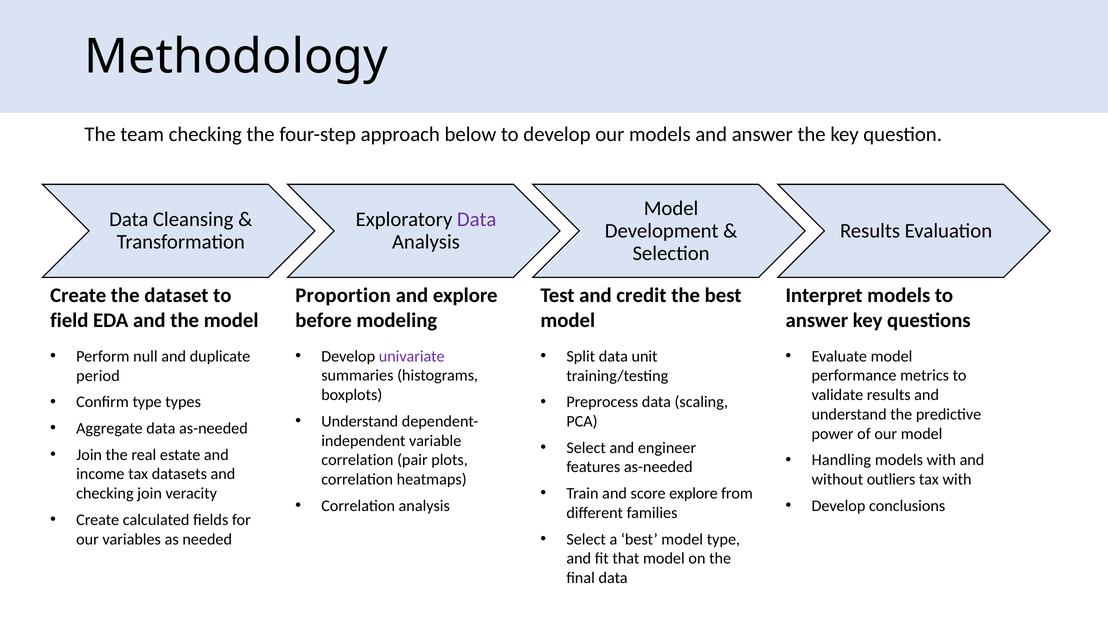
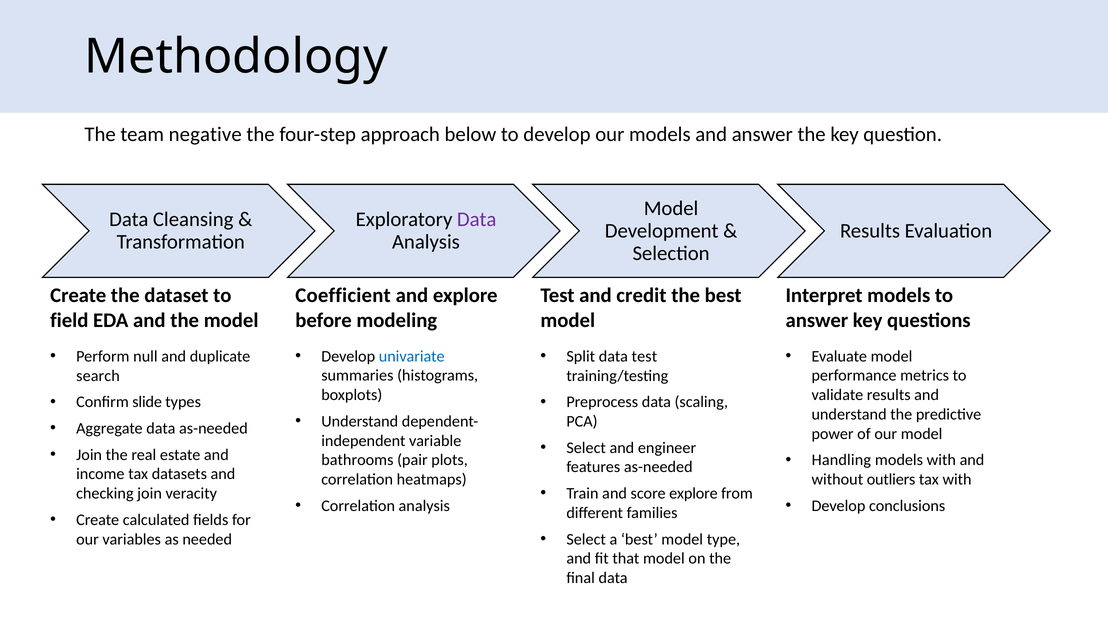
team checking: checking -> negative
Proportion: Proportion -> Coefficient
univariate colour: purple -> blue
data unit: unit -> test
period: period -> search
Confirm type: type -> slide
correlation at (357, 460): correlation -> bathrooms
